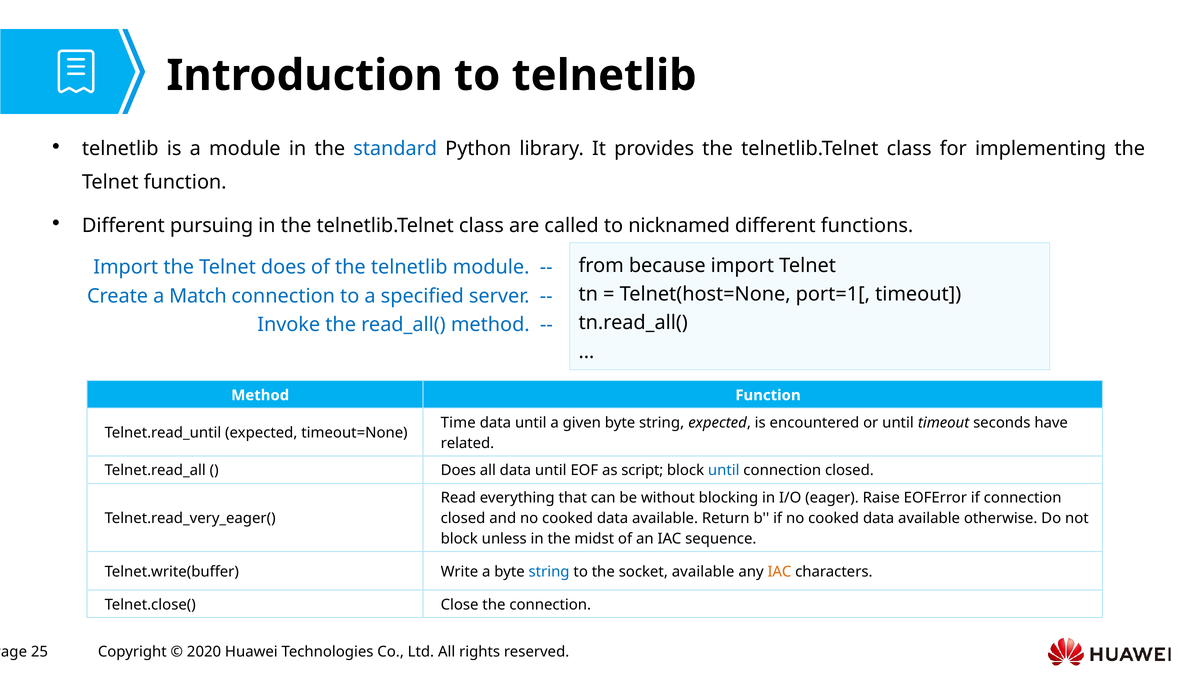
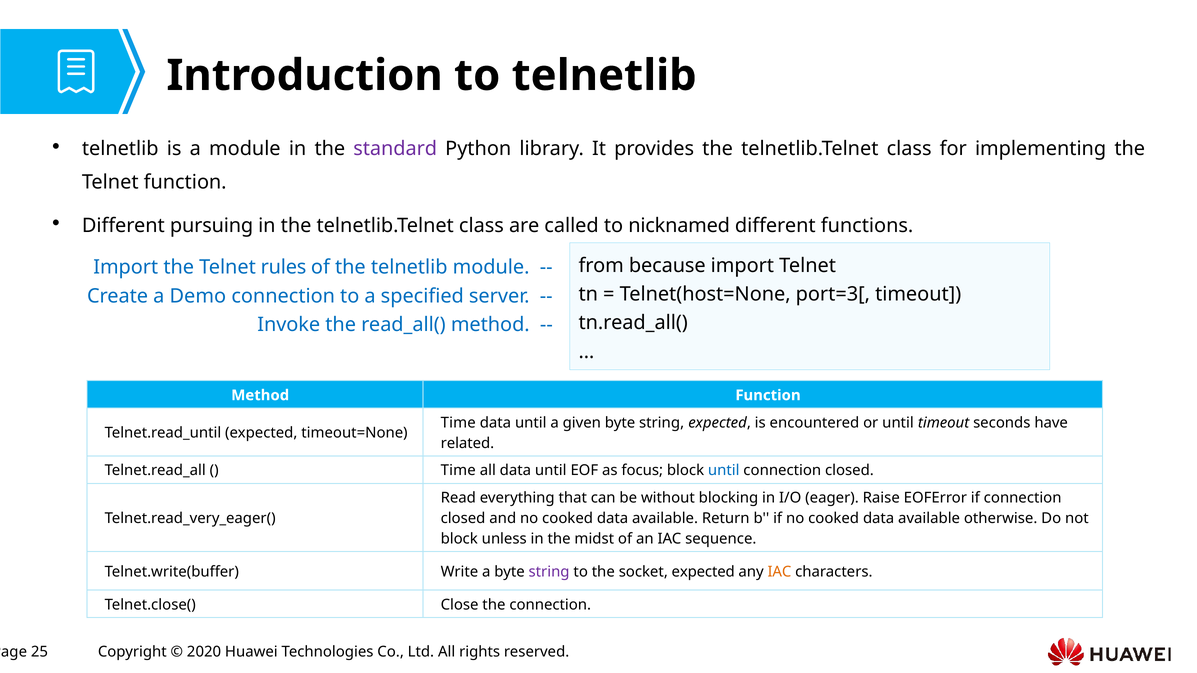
standard colour: blue -> purple
Telnet does: does -> rules
port=1[: port=1[ -> port=3[
Match: Match -> Demo
Does at (458, 471): Does -> Time
script: script -> focus
string at (549, 572) colour: blue -> purple
socket available: available -> expected
